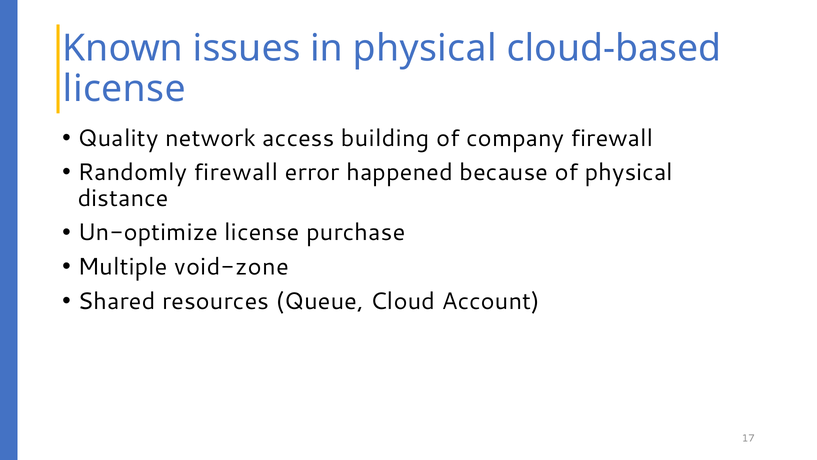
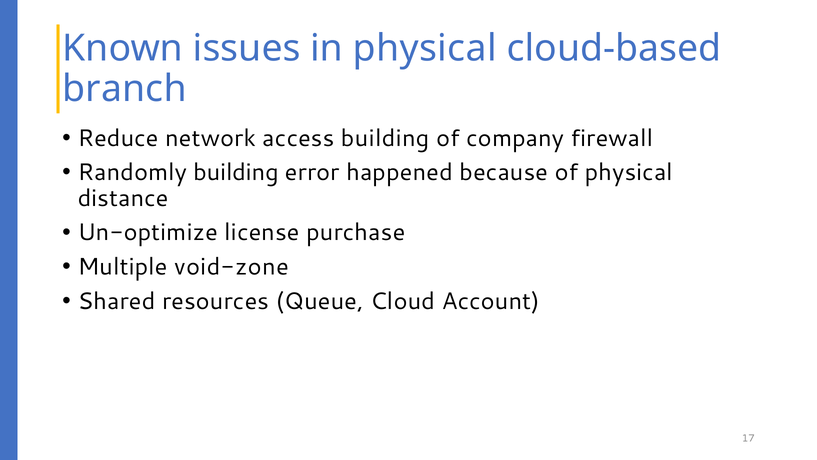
license at (124, 89): license -> branch
Quality: Quality -> Reduce
Randomly firewall: firewall -> building
